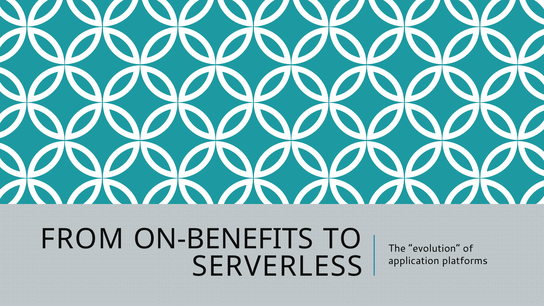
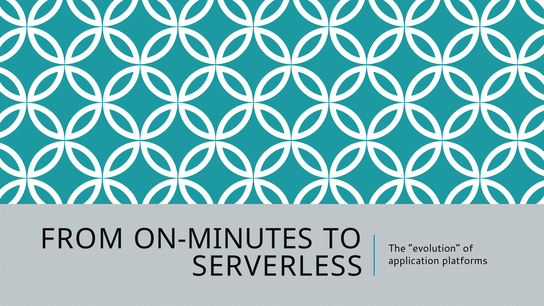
ON-BENEFITS: ON-BENEFITS -> ON-MINUTES
